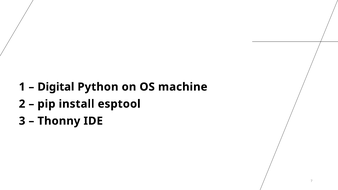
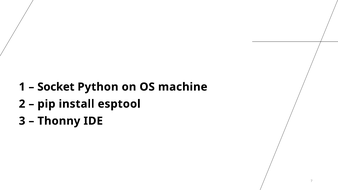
Digital: Digital -> Socket
